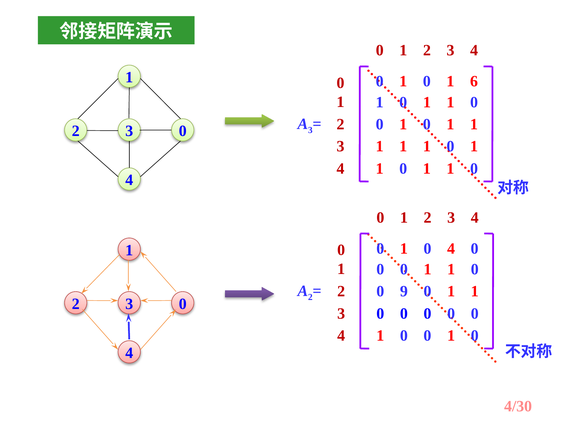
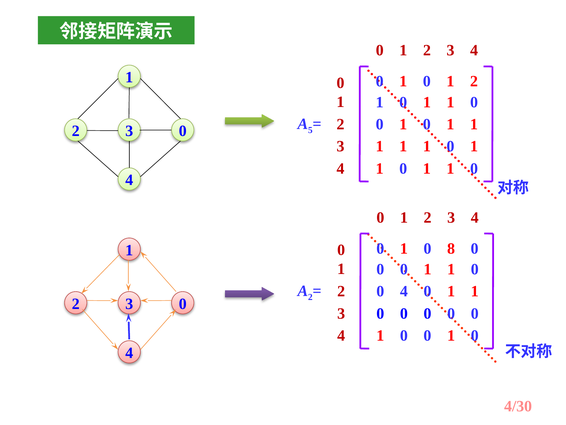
1 0 1 6: 6 -> 2
3 at (310, 130): 3 -> 5
1 0 4: 4 -> 8
9 at (404, 291): 9 -> 4
